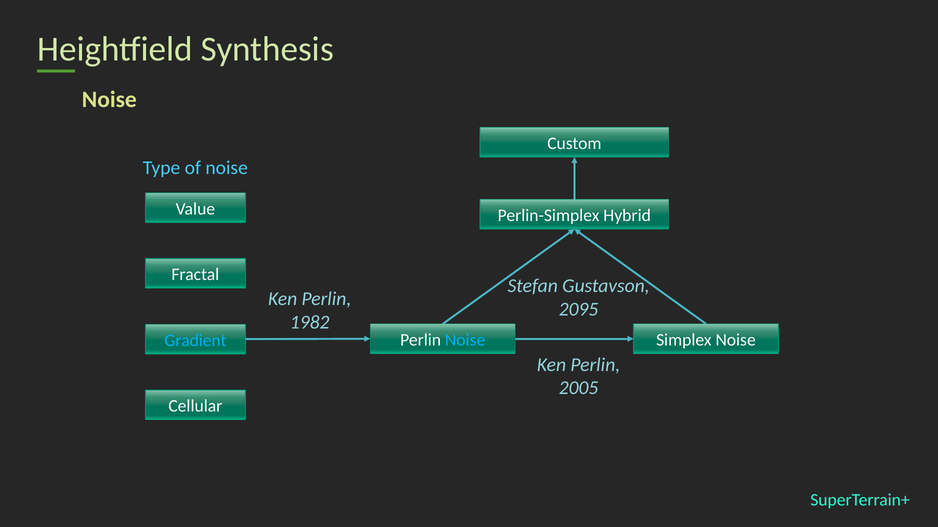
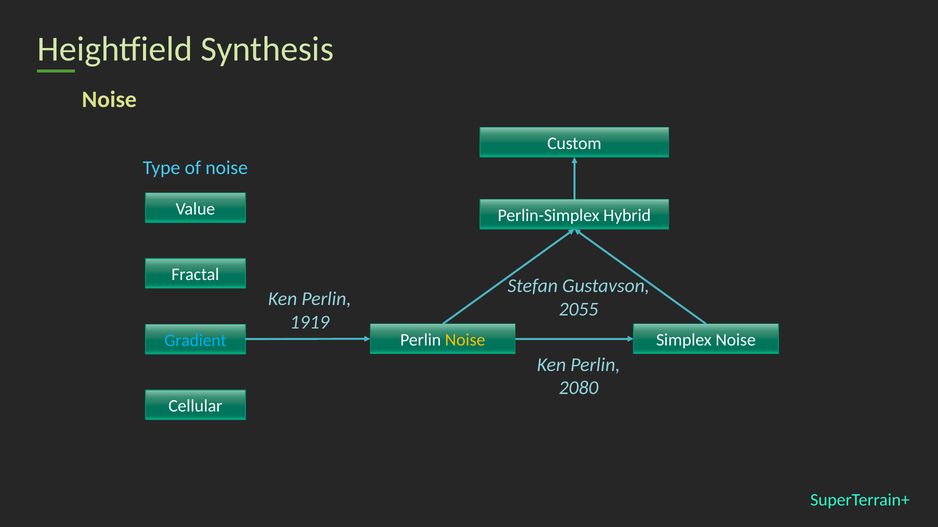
2095: 2095 -> 2055
1982: 1982 -> 1919
Noise at (465, 340) colour: light blue -> yellow
2005: 2005 -> 2080
